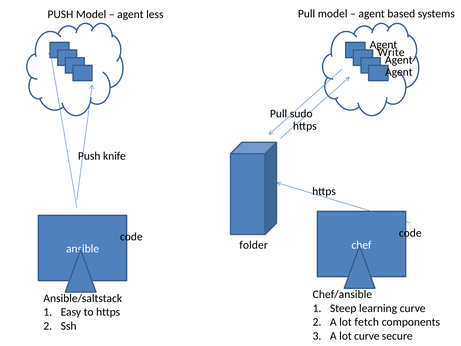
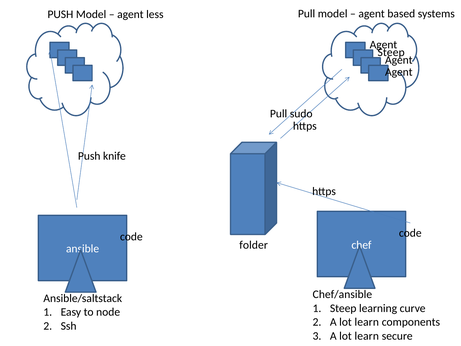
Write at (391, 52): Write -> Steep
to https: https -> node
fetch at (367, 322): fetch -> learn
curve at (367, 336): curve -> learn
